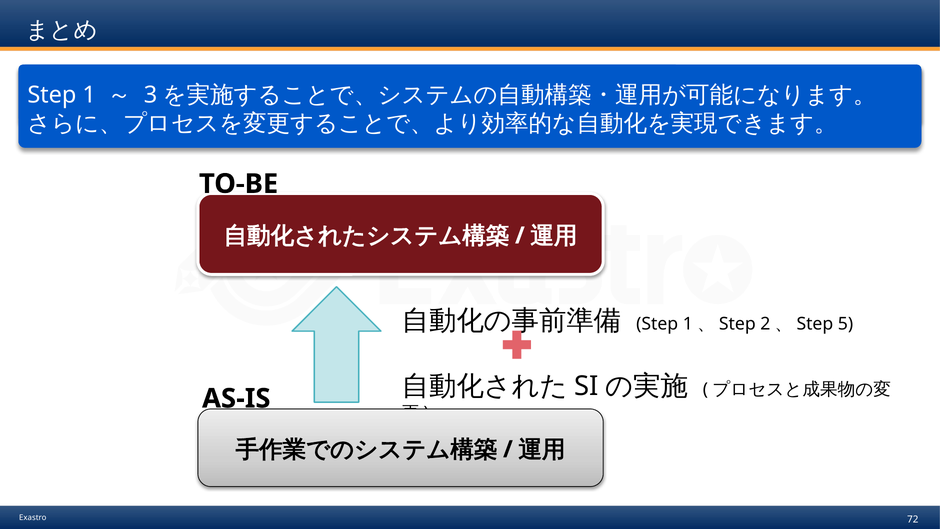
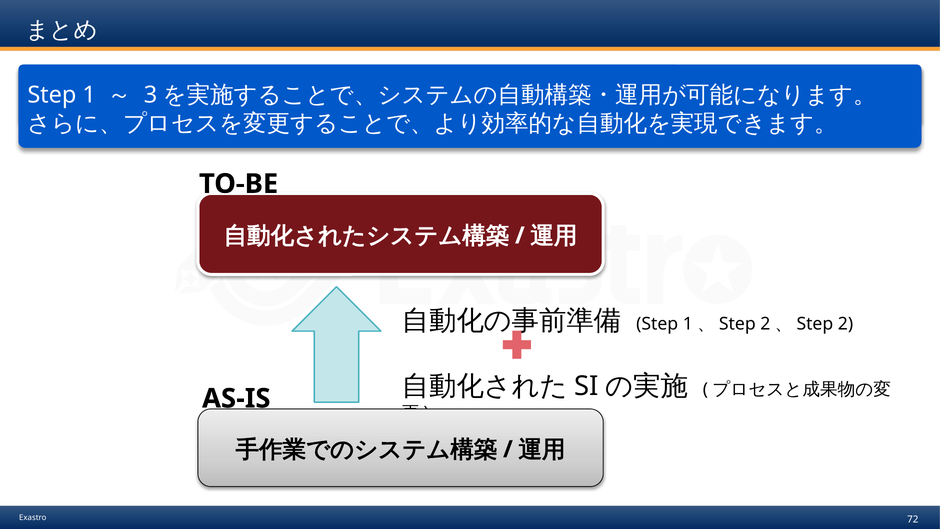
5: 5 -> 2
